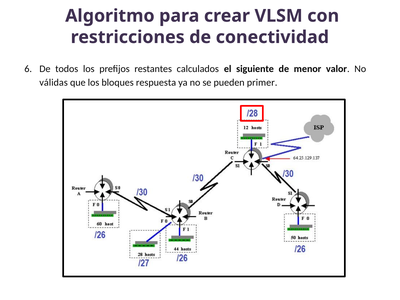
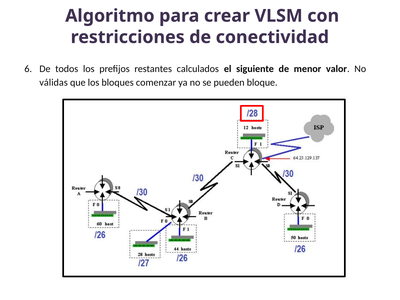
respuesta: respuesta -> comenzar
primer: primer -> bloque
